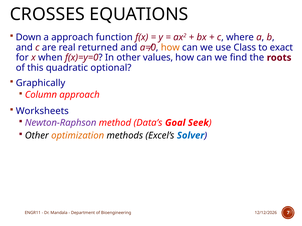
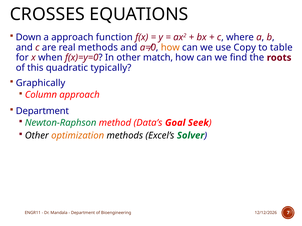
real returned: returned -> methods
Class: Class -> Copy
exact: exact -> table
values: values -> match
optional: optional -> typically
Worksheets at (42, 111): Worksheets -> Department
Newton-Raphson colour: purple -> green
Solver colour: blue -> green
